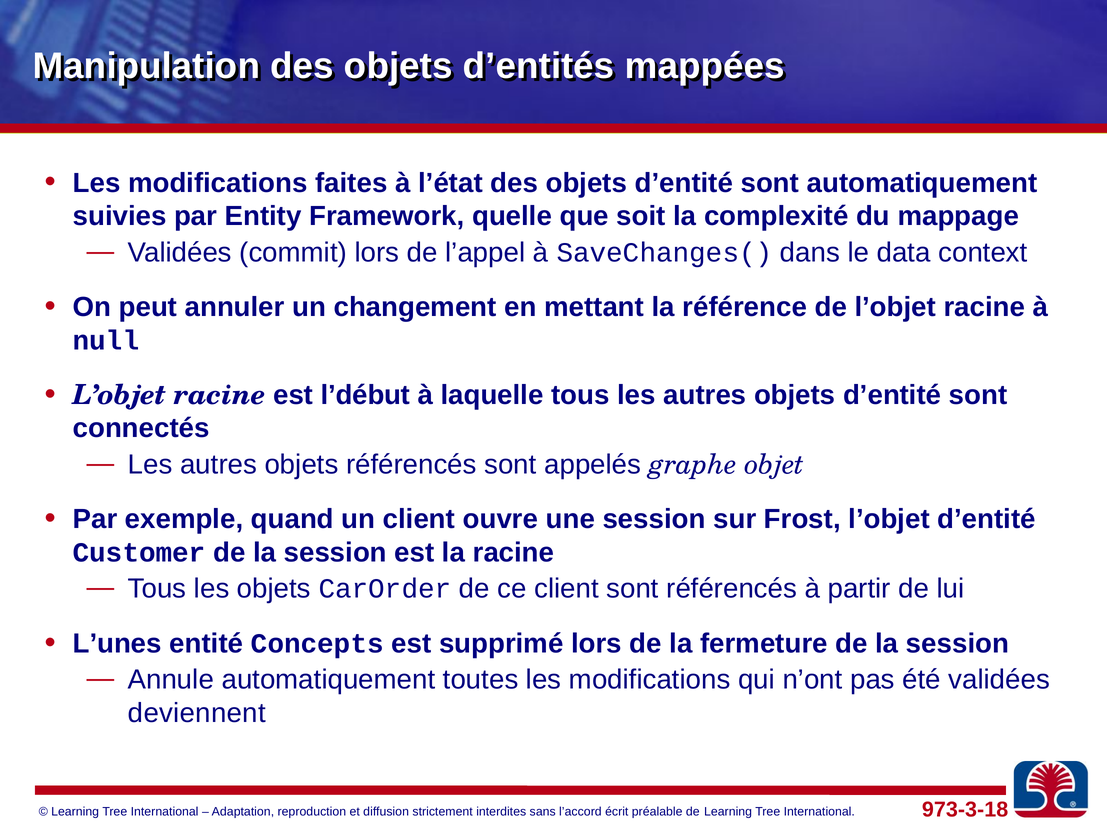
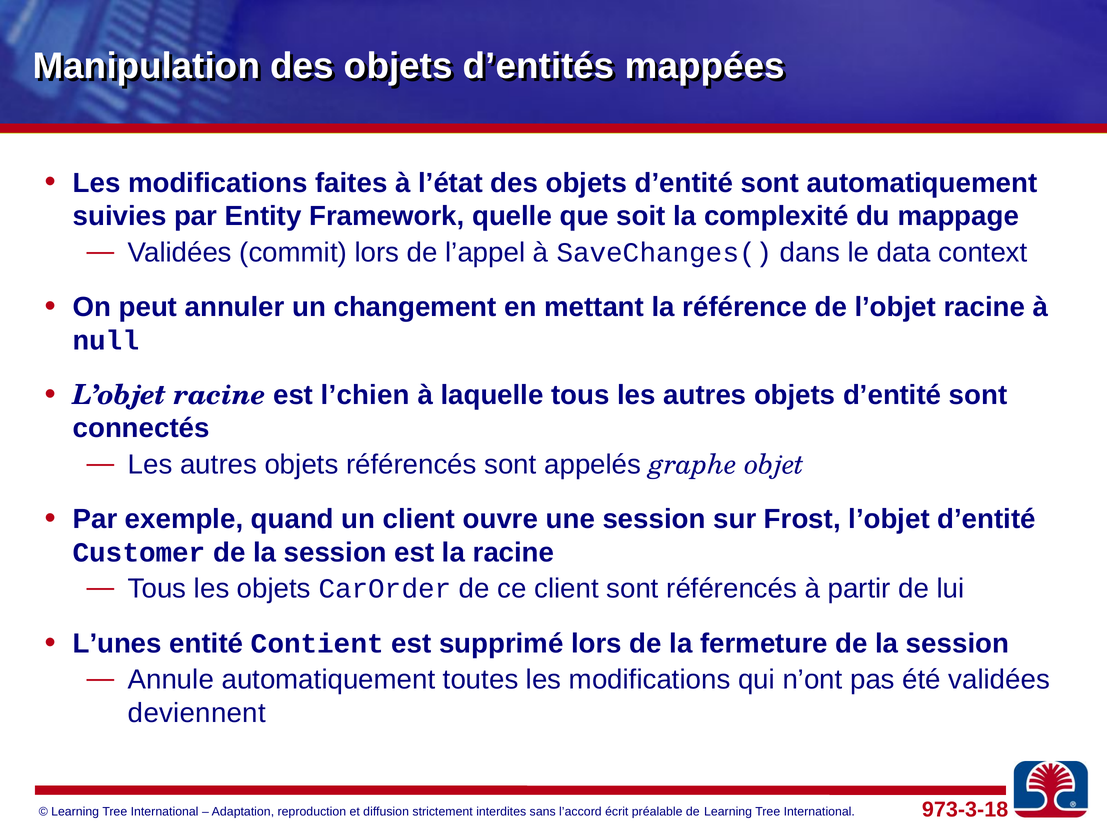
l’début: l’début -> l’chien
Concepts: Concepts -> Contient
